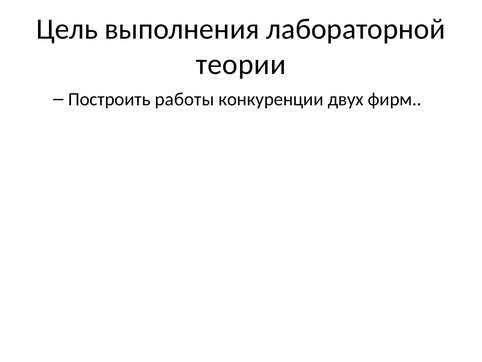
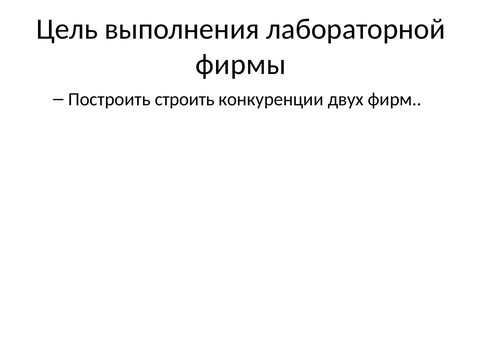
теории: теории -> фирмы
работы: работы -> строить
